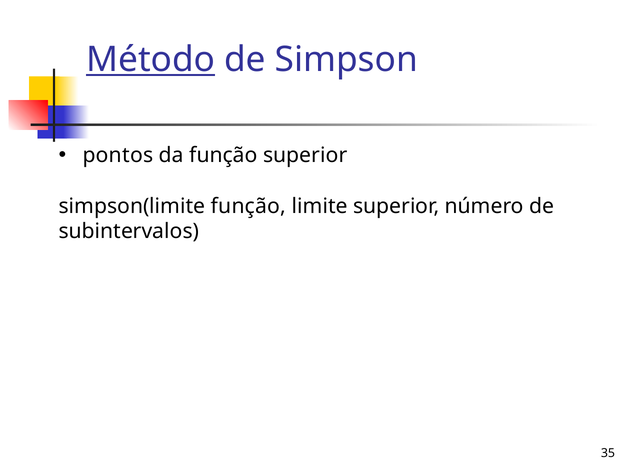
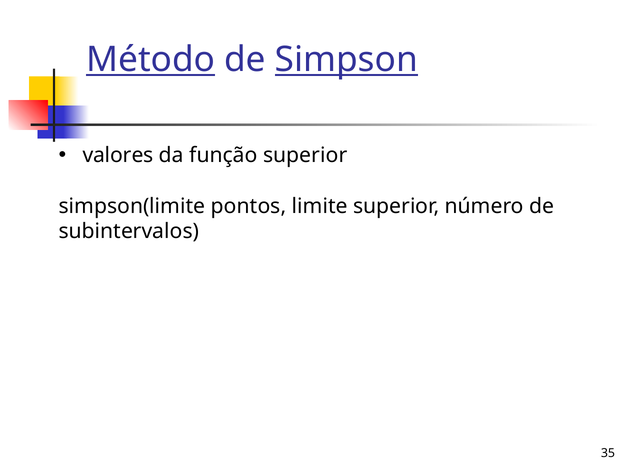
Simpson underline: none -> present
pontos: pontos -> valores
simpson(limite função: função -> pontos
